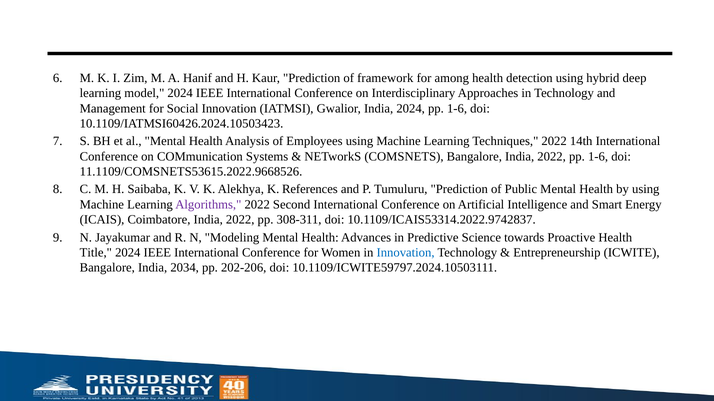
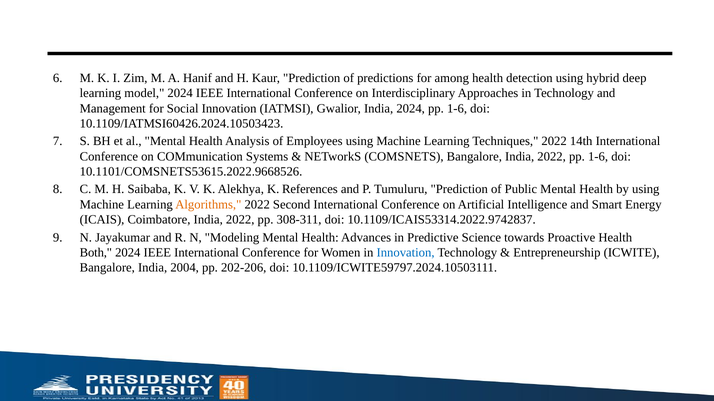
framework: framework -> predictions
11.1109/COMSNETS53615.2022.9668526: 11.1109/COMSNETS53615.2022.9668526 -> 10.1101/COMSNETS53615.2022.9668526
Algorithms colour: purple -> orange
Title: Title -> Both
2034: 2034 -> 2004
